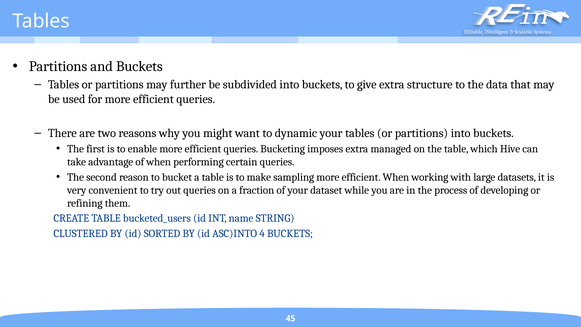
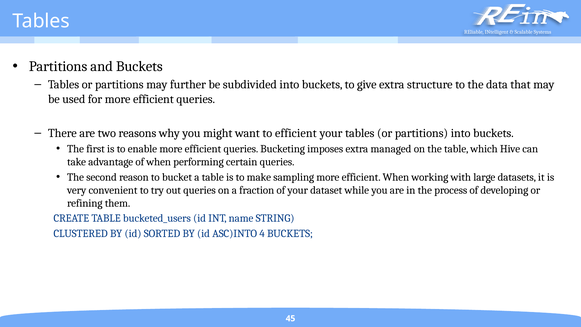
to dynamic: dynamic -> efficient
